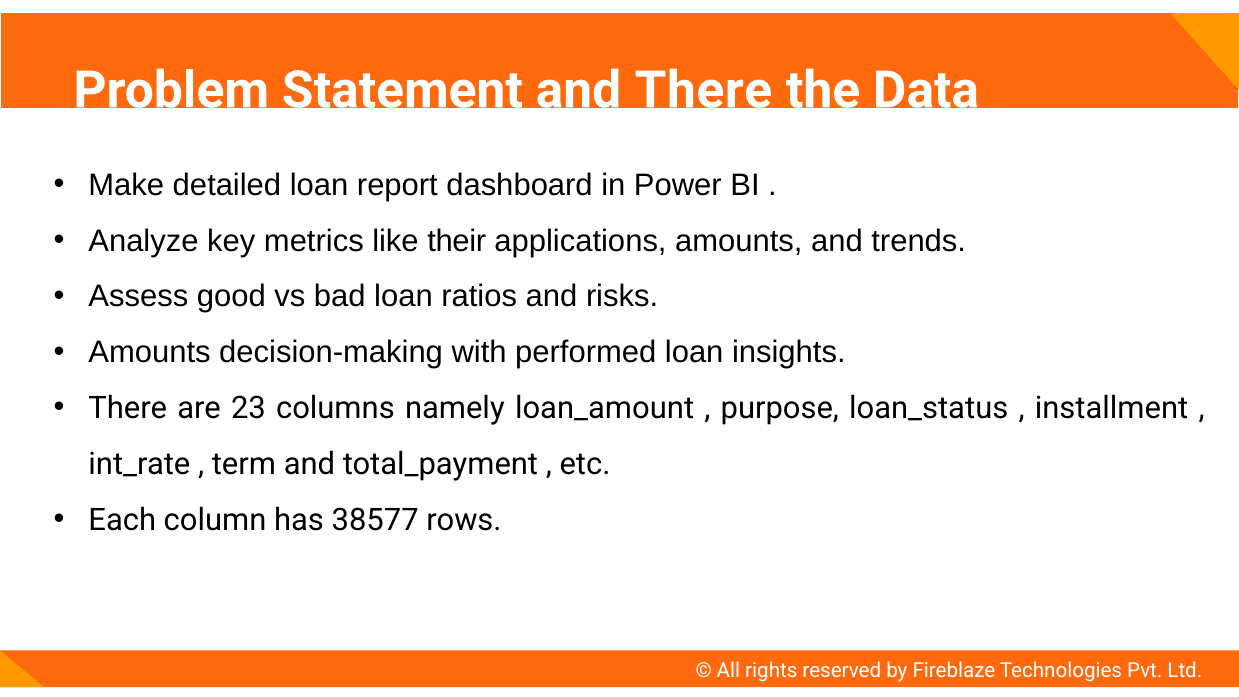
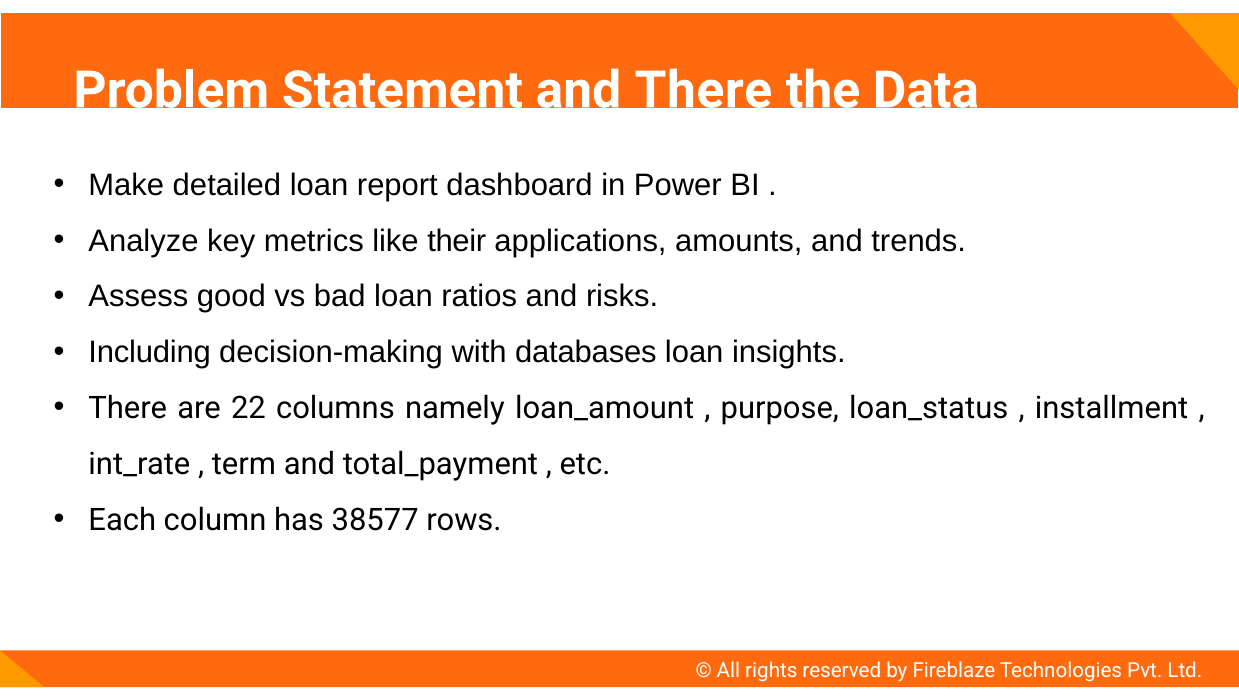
Amounts at (150, 352): Amounts -> Including
performed: performed -> databases
23: 23 -> 22
